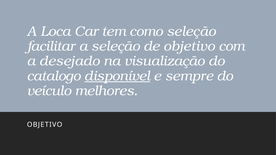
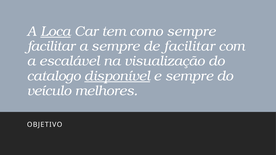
Loca underline: none -> present
como seleção: seleção -> sempre
a seleção: seleção -> sempre
de objetivo: objetivo -> facilitar
desejado: desejado -> escalável
